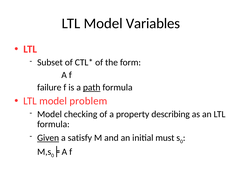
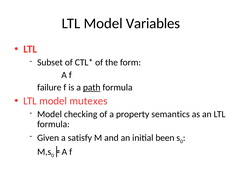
problem: problem -> mutexes
describing: describing -> semantics
Given underline: present -> none
must: must -> been
